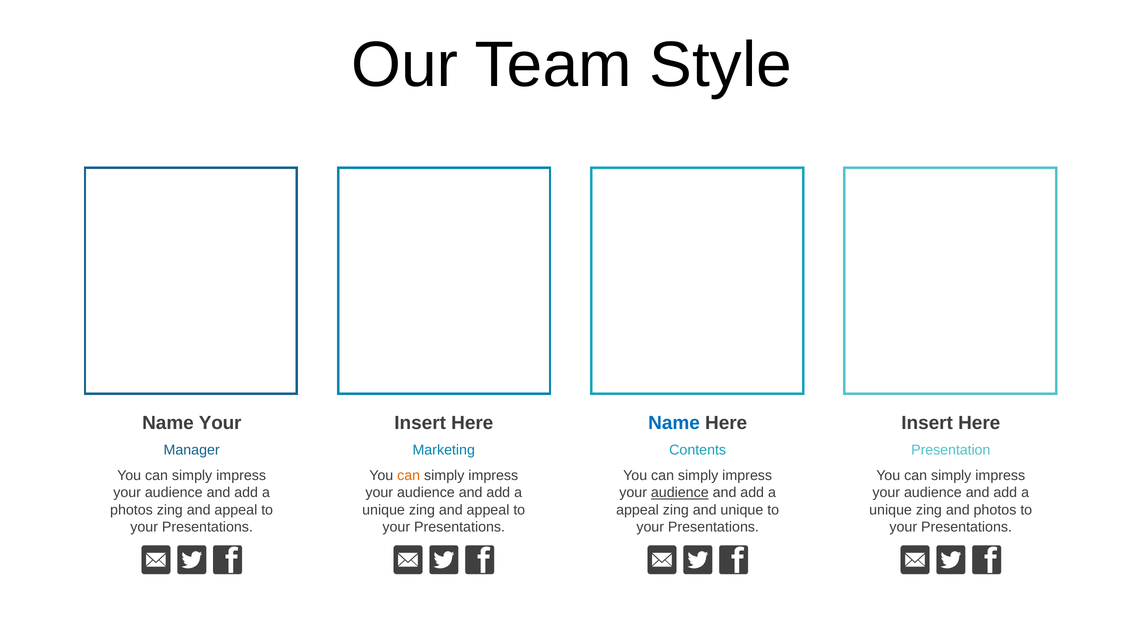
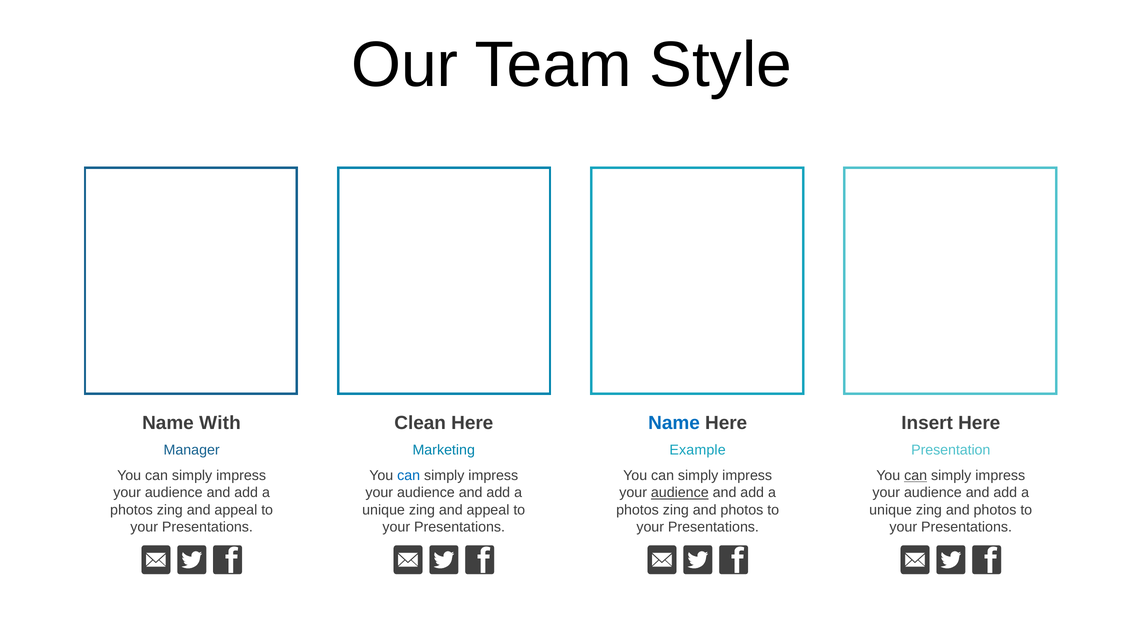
Name Your: Your -> With
Insert at (420, 423): Insert -> Clean
Contents: Contents -> Example
can at (409, 475) colour: orange -> blue
can at (916, 475) underline: none -> present
appeal at (637, 510): appeal -> photos
unique at (742, 510): unique -> photos
